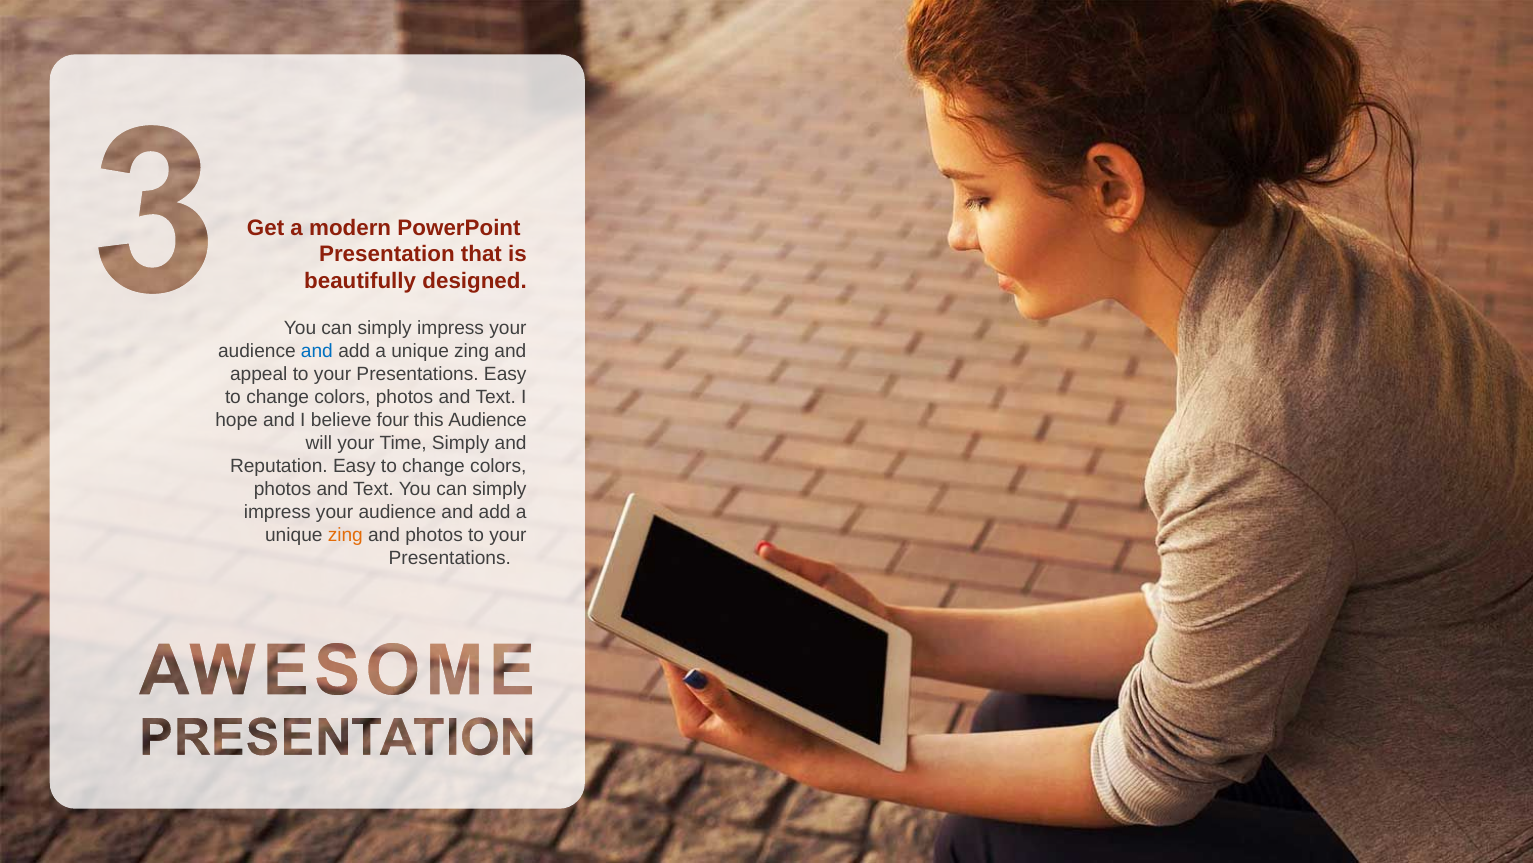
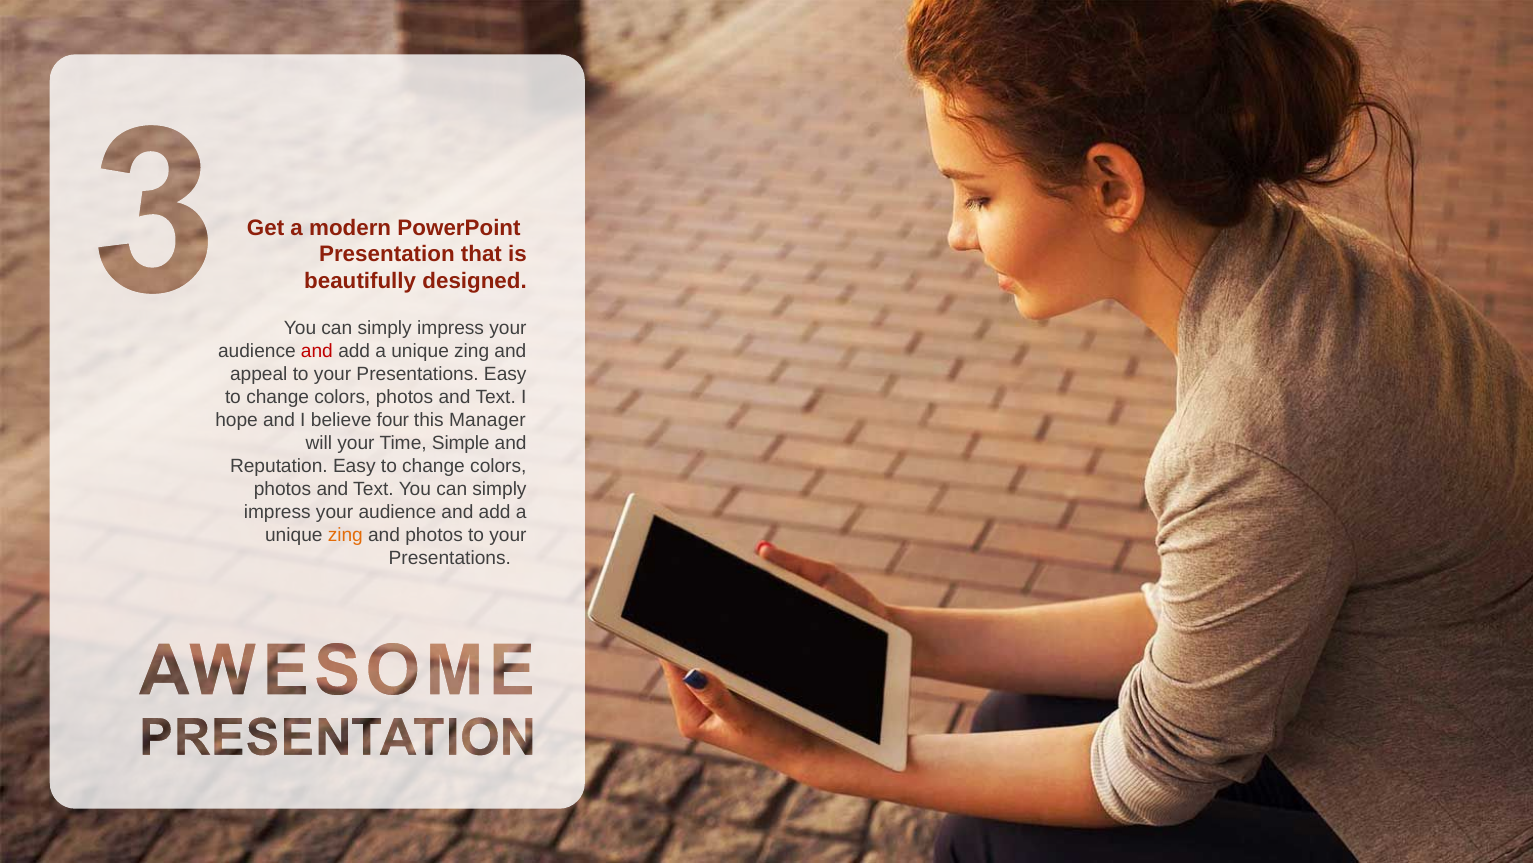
and at (317, 351) colour: blue -> red
this Audience: Audience -> Manager
Time Simply: Simply -> Simple
